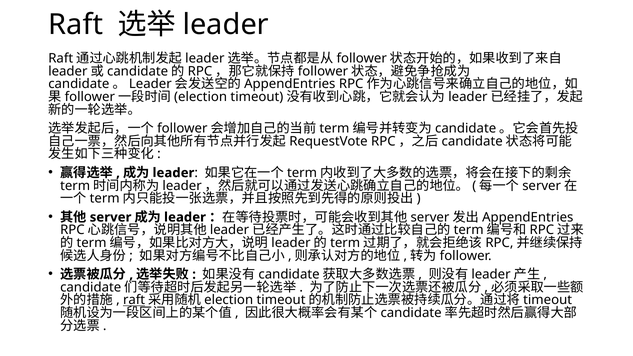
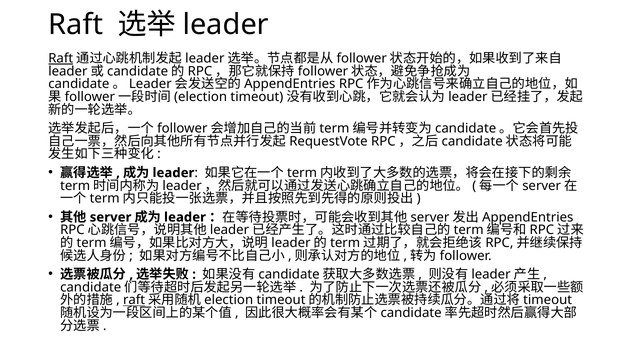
Raft at (61, 58) underline: none -> present
